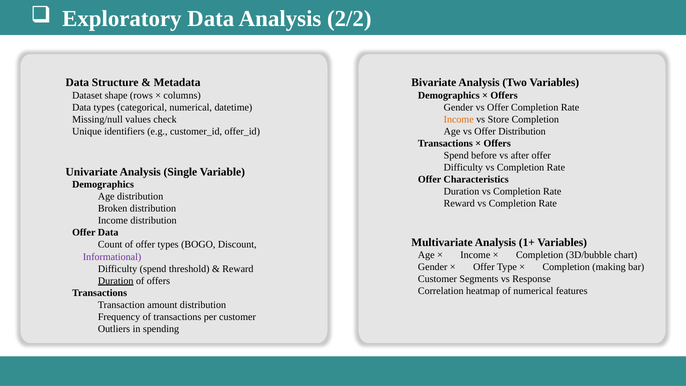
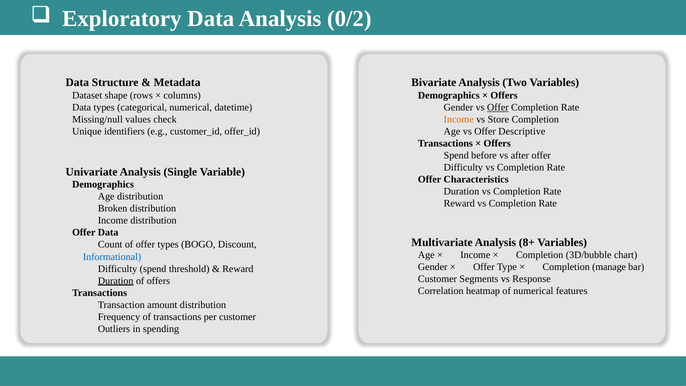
2/2: 2/2 -> 0/2
Offer at (498, 107) underline: none -> present
Offer Distribution: Distribution -> Descriptive
1+: 1+ -> 8+
Informational colour: purple -> blue
making: making -> manage
